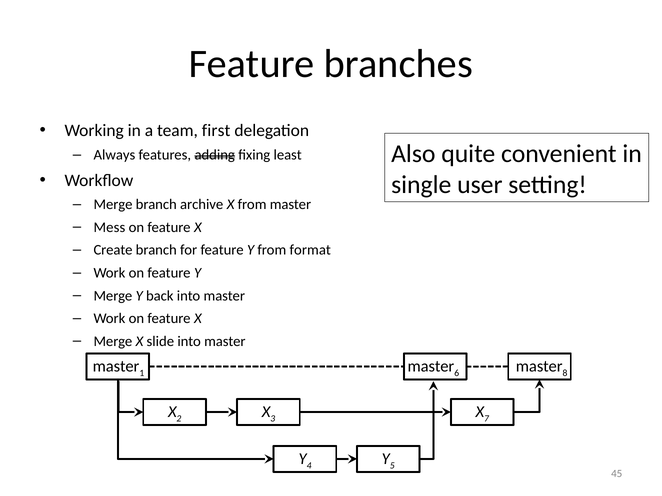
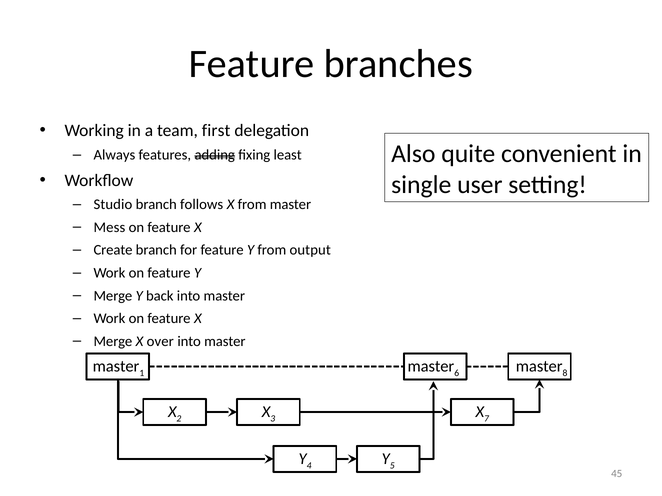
Merge at (113, 205): Merge -> Studio
archive: archive -> follows
format: format -> output
slide: slide -> over
